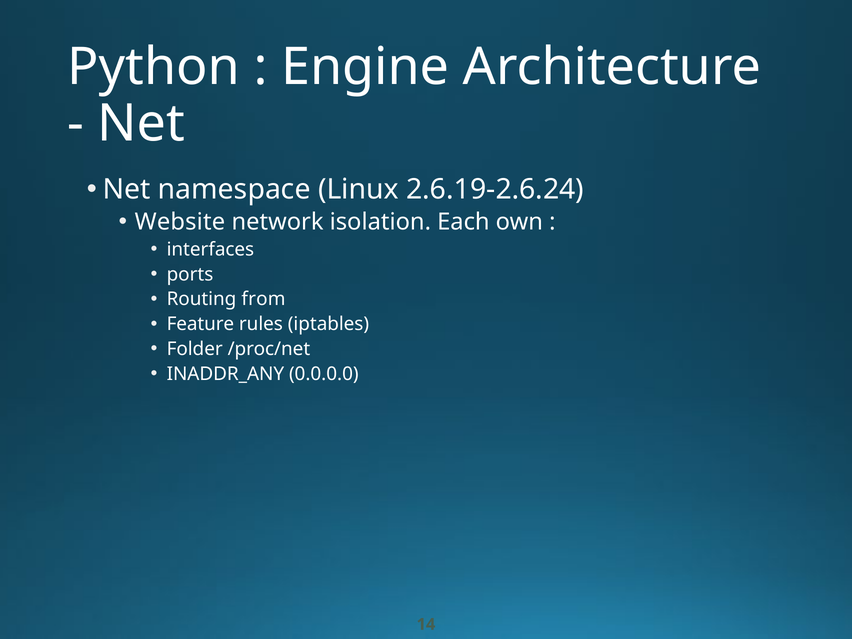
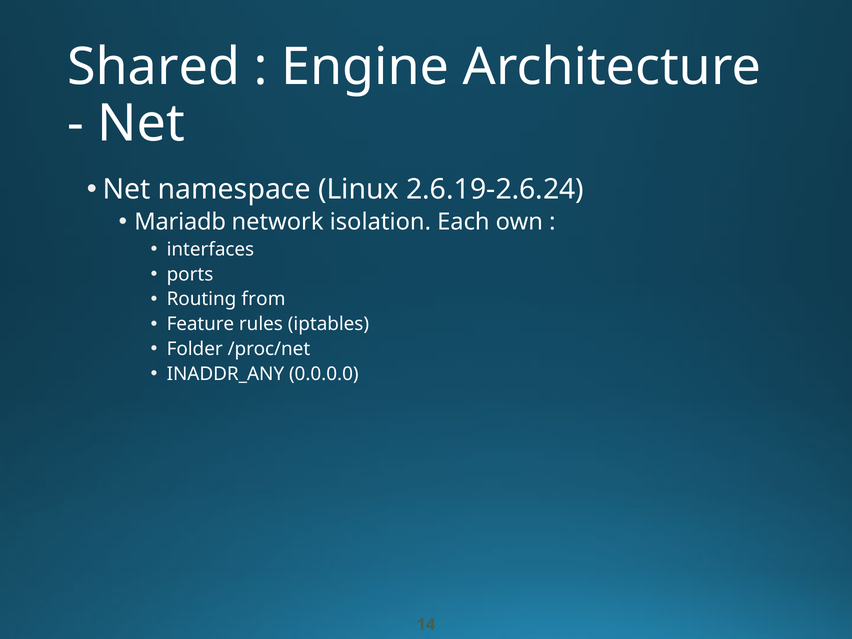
Python: Python -> Shared
Website: Website -> Mariadb
